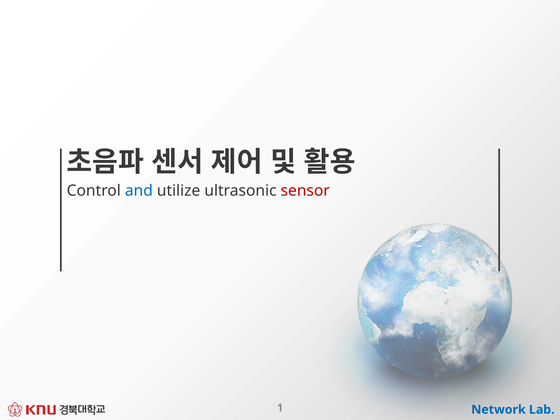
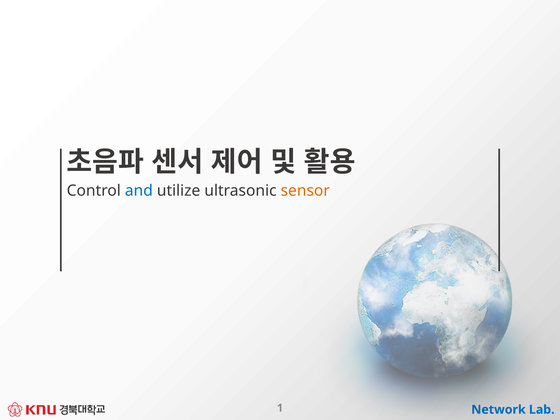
sensor colour: red -> orange
